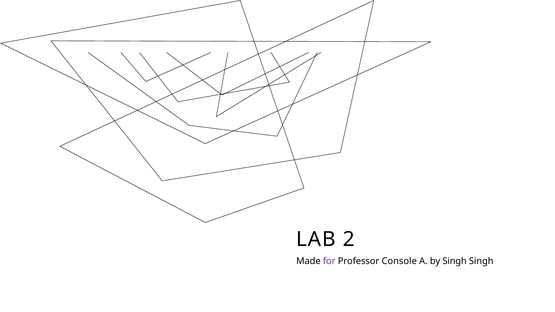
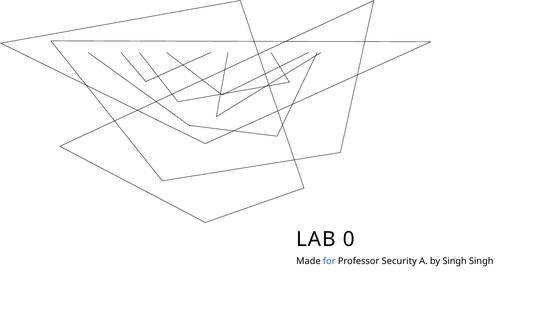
2: 2 -> 0
for colour: purple -> blue
Console: Console -> Security
